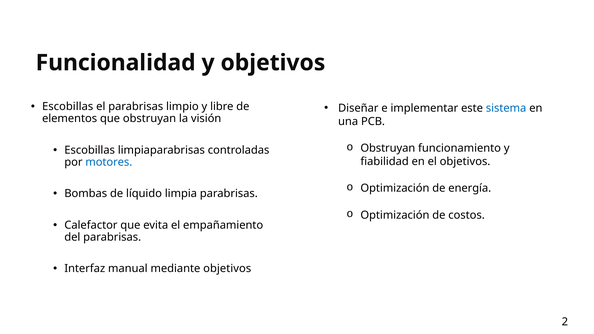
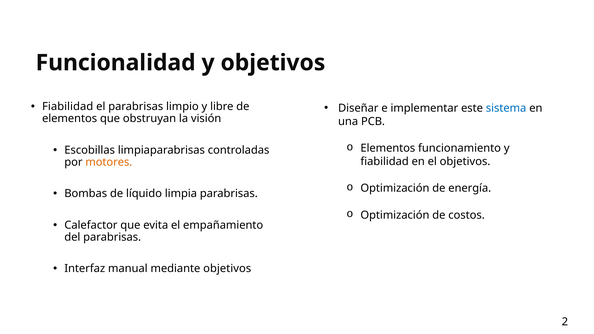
Escobillas at (68, 107): Escobillas -> Fiabilidad
Obstruyan at (388, 148): Obstruyan -> Elementos
motores colour: blue -> orange
